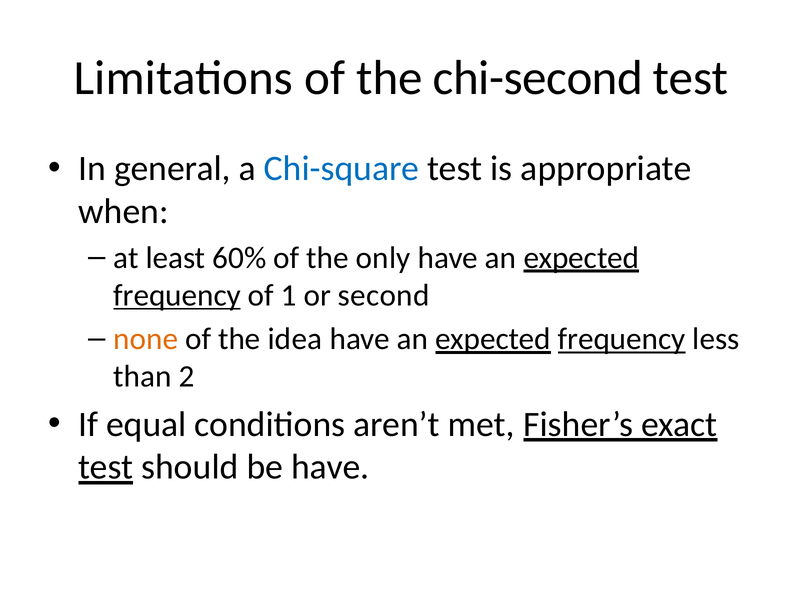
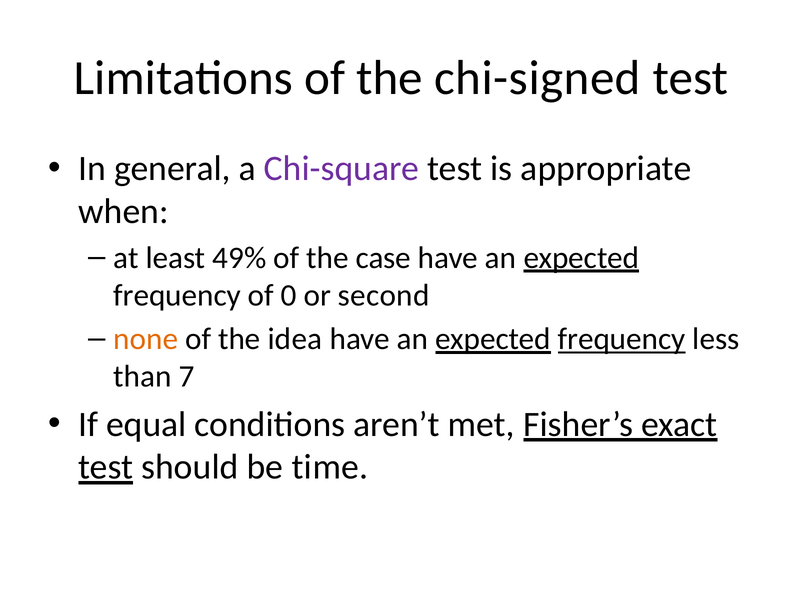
chi-second: chi-second -> chi-signed
Chi-square colour: blue -> purple
60%: 60% -> 49%
only: only -> case
frequency at (177, 295) underline: present -> none
1: 1 -> 0
2: 2 -> 7
be have: have -> time
